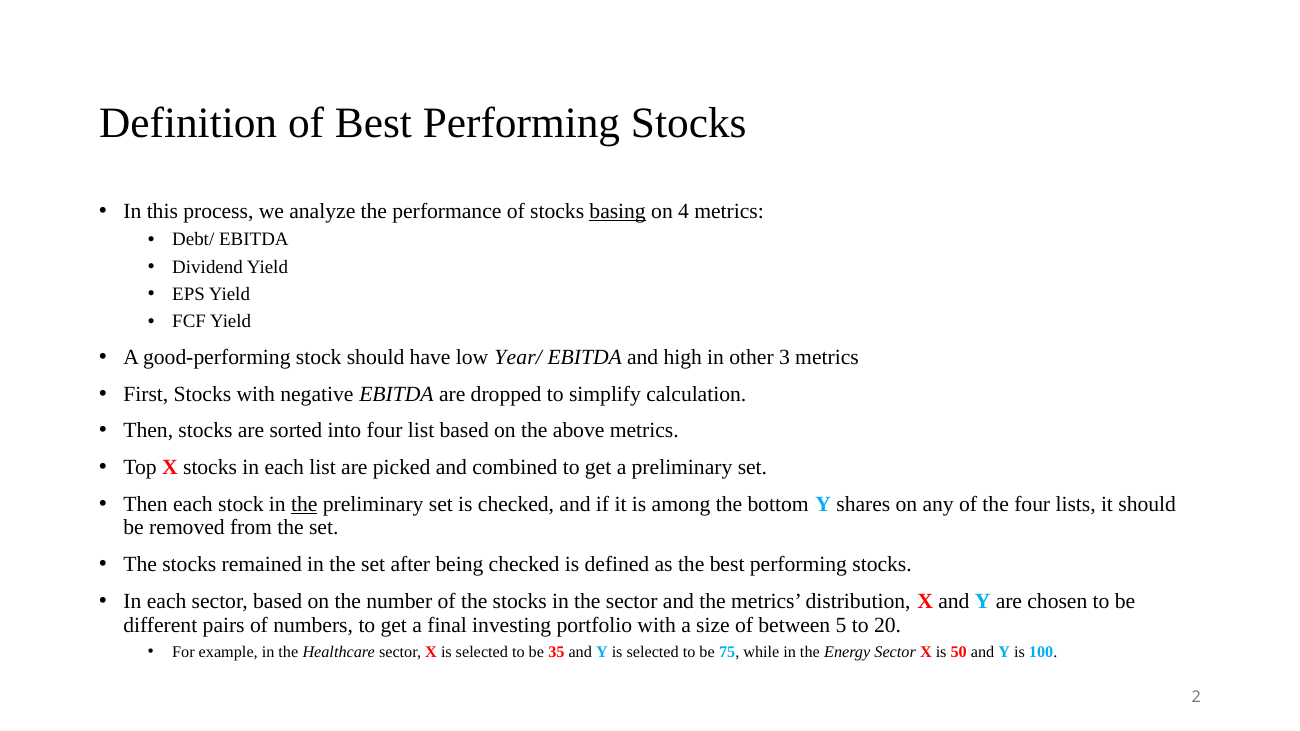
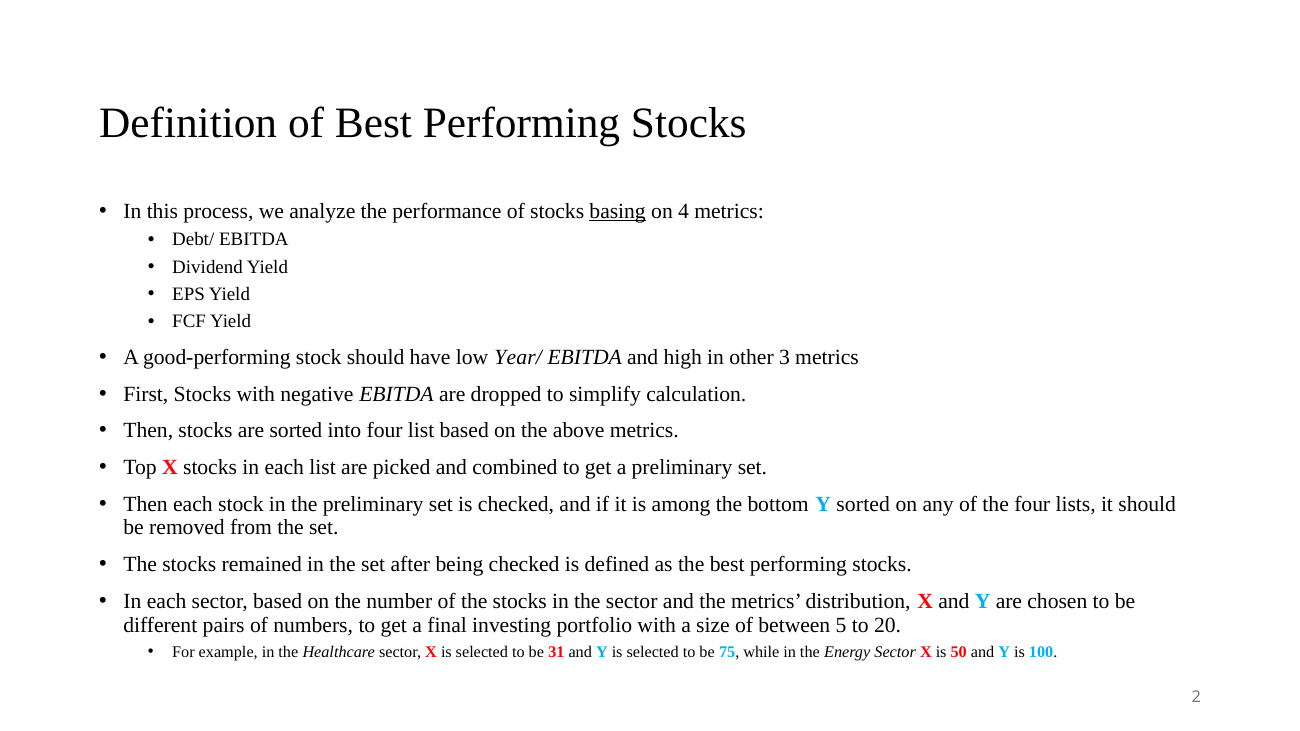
the at (304, 505) underline: present -> none
Y shares: shares -> sorted
35: 35 -> 31
